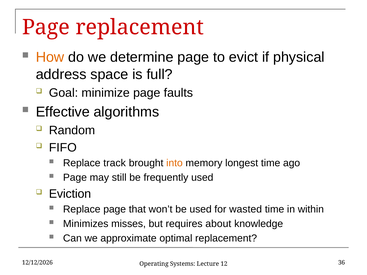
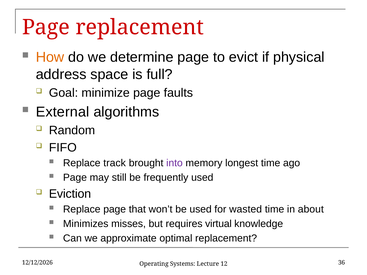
Effective: Effective -> External
into colour: orange -> purple
within: within -> about
about: about -> virtual
